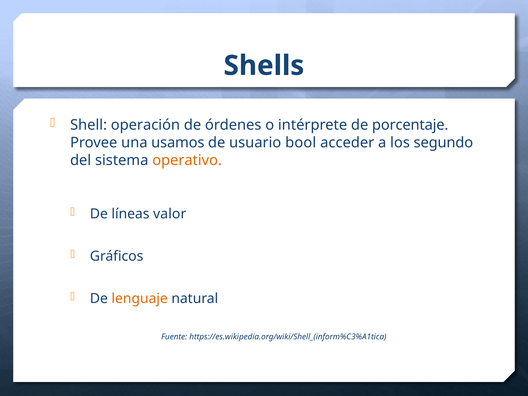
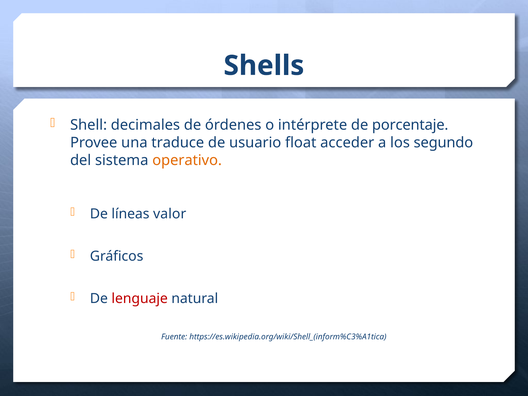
operación: operación -> decimales
usamos: usamos -> traduce
bool: bool -> float
lenguaje colour: orange -> red
